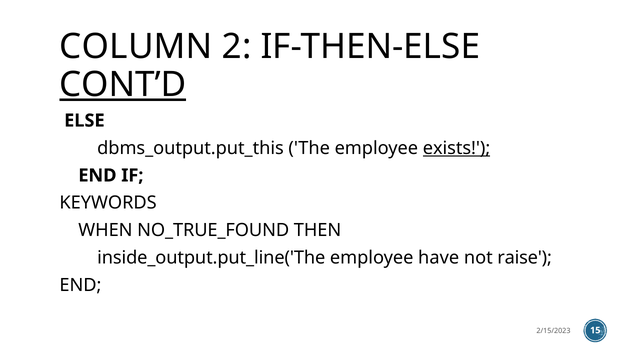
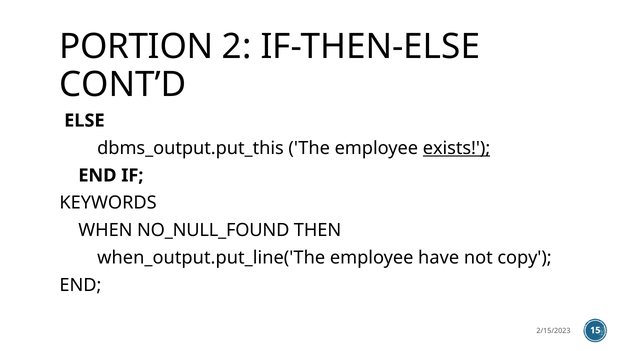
COLUMN: COLUMN -> PORTION
CONT’D underline: present -> none
NO_TRUE_FOUND: NO_TRUE_FOUND -> NO_NULL_FOUND
inside_output.put_line('The: inside_output.put_line('The -> when_output.put_line('The
raise: raise -> copy
